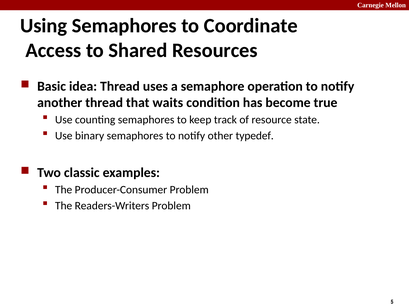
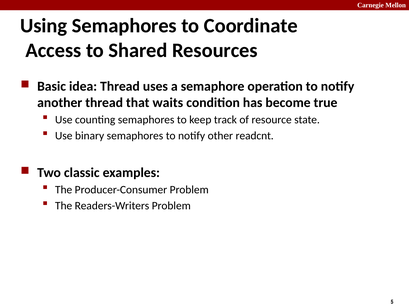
typedef: typedef -> readcnt
